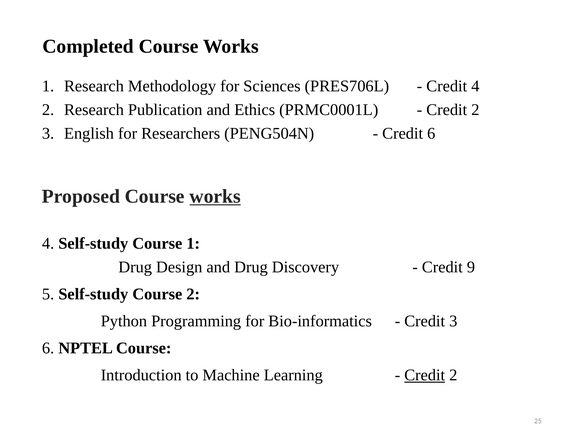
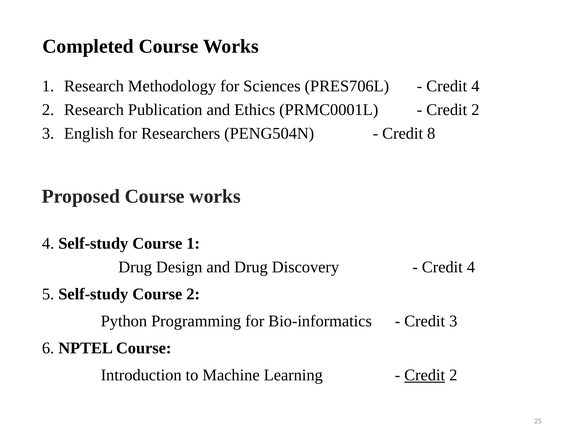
Credit 6: 6 -> 8
works at (215, 196) underline: present -> none
9 at (471, 267): 9 -> 4
